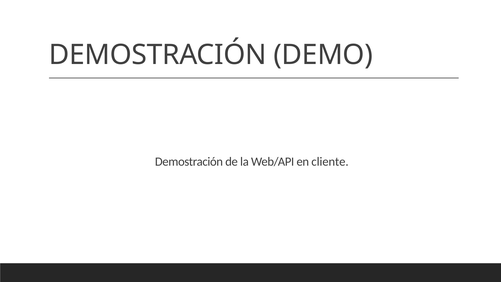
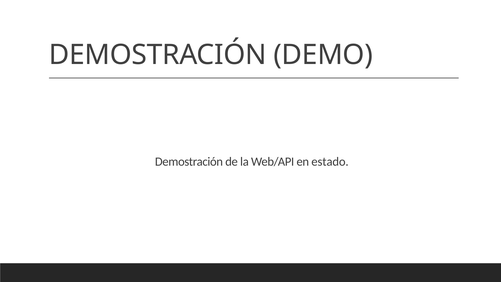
cliente: cliente -> estado
